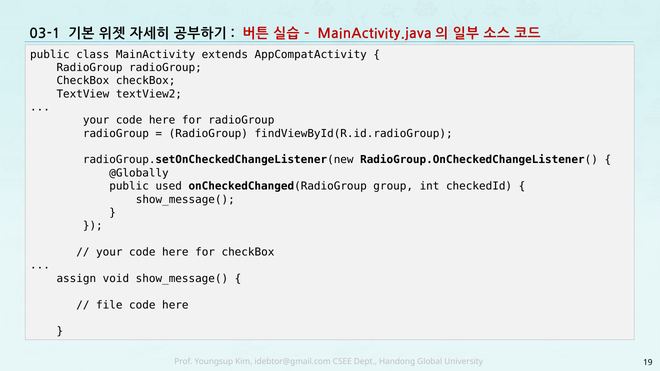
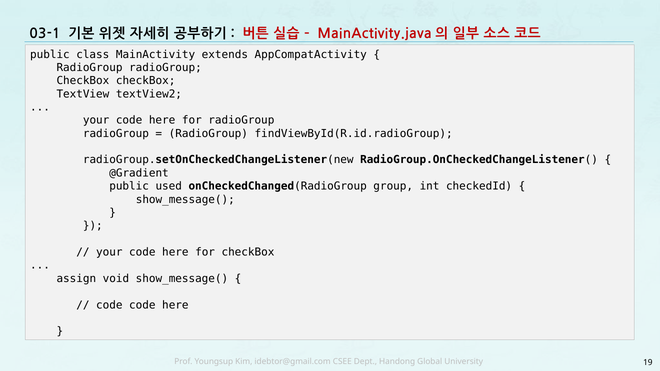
@Globally: @Globally -> @Gradient
file at (109, 305): file -> code
